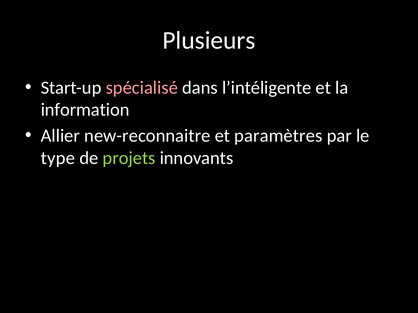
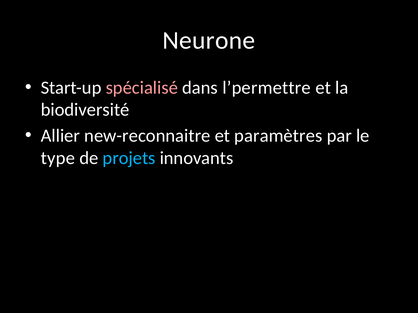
Plusieurs: Plusieurs -> Neurone
l’intéligente: l’intéligente -> l’permettre
information: information -> biodiversité
projets colour: light green -> light blue
